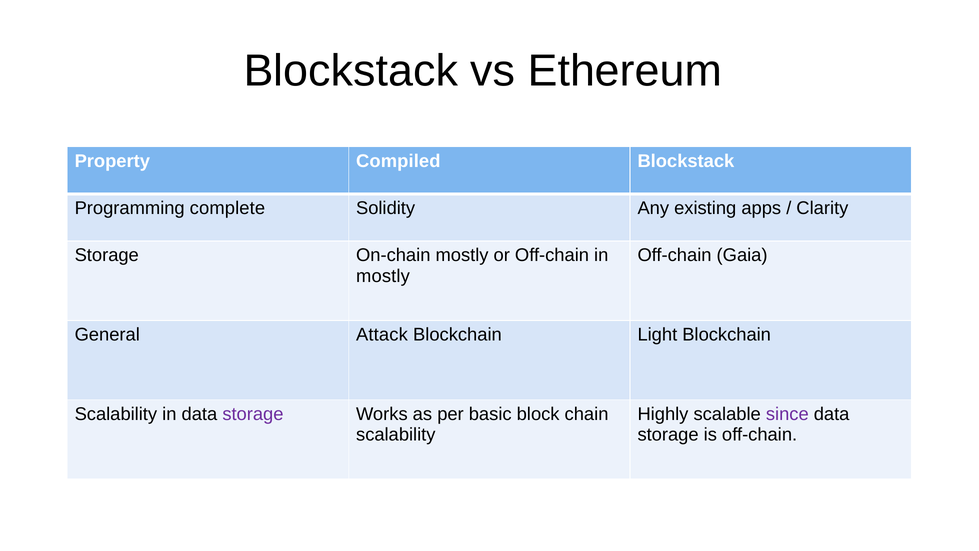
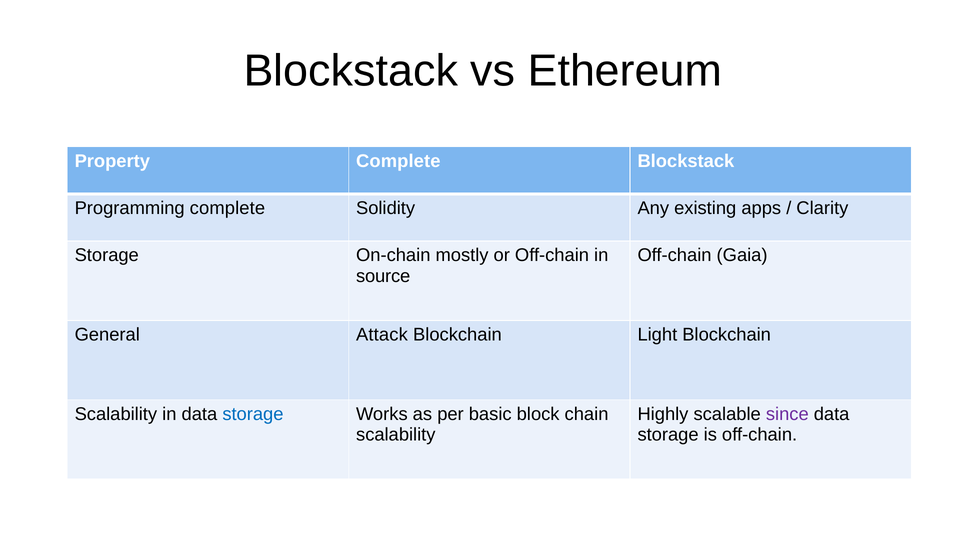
Property Compiled: Compiled -> Complete
mostly at (383, 276): mostly -> source
storage at (253, 414) colour: purple -> blue
